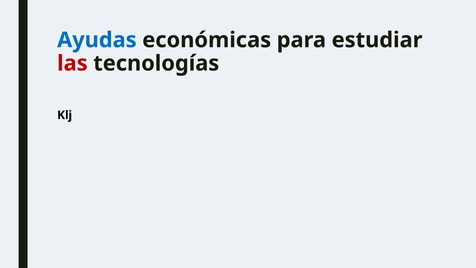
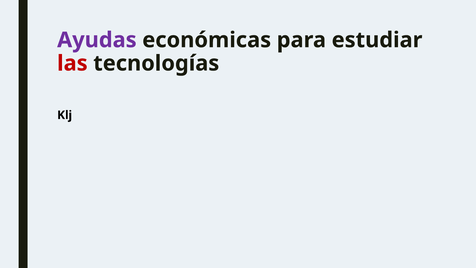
Ayudas colour: blue -> purple
